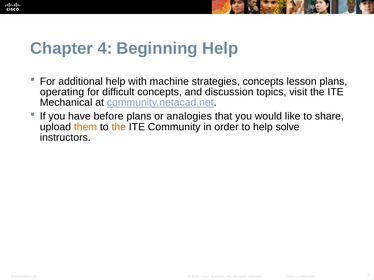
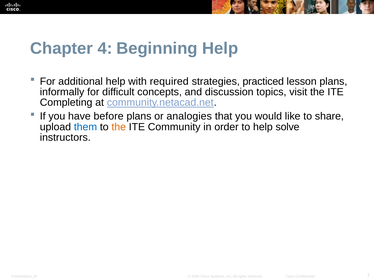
machine: machine -> required
strategies concepts: concepts -> practiced
operating: operating -> informally
Mechanical: Mechanical -> Completing
them colour: orange -> blue
